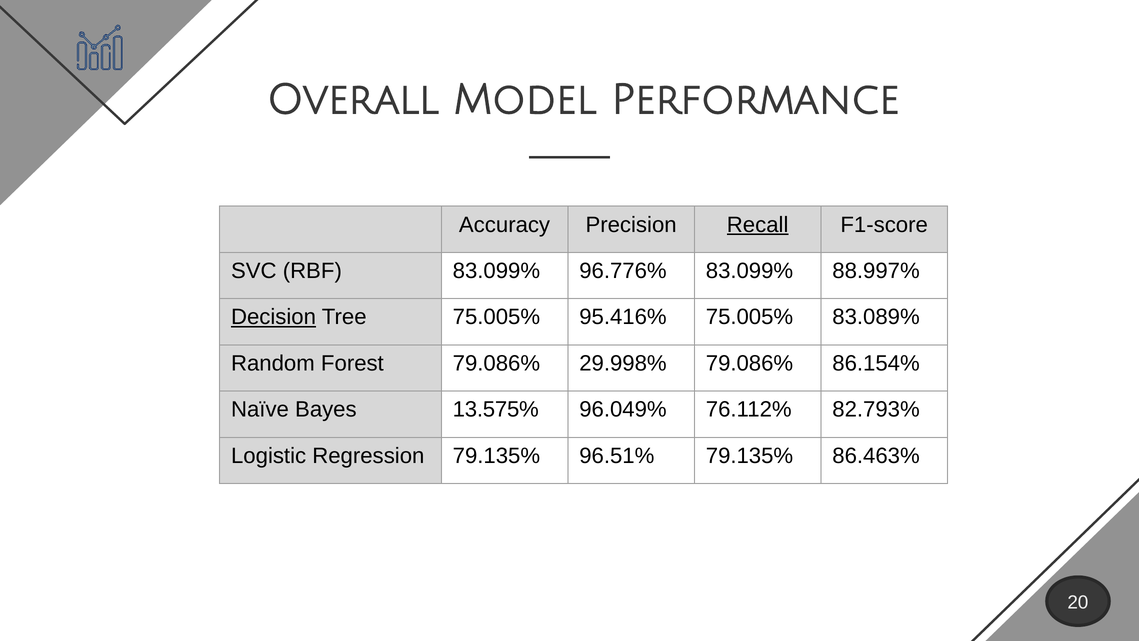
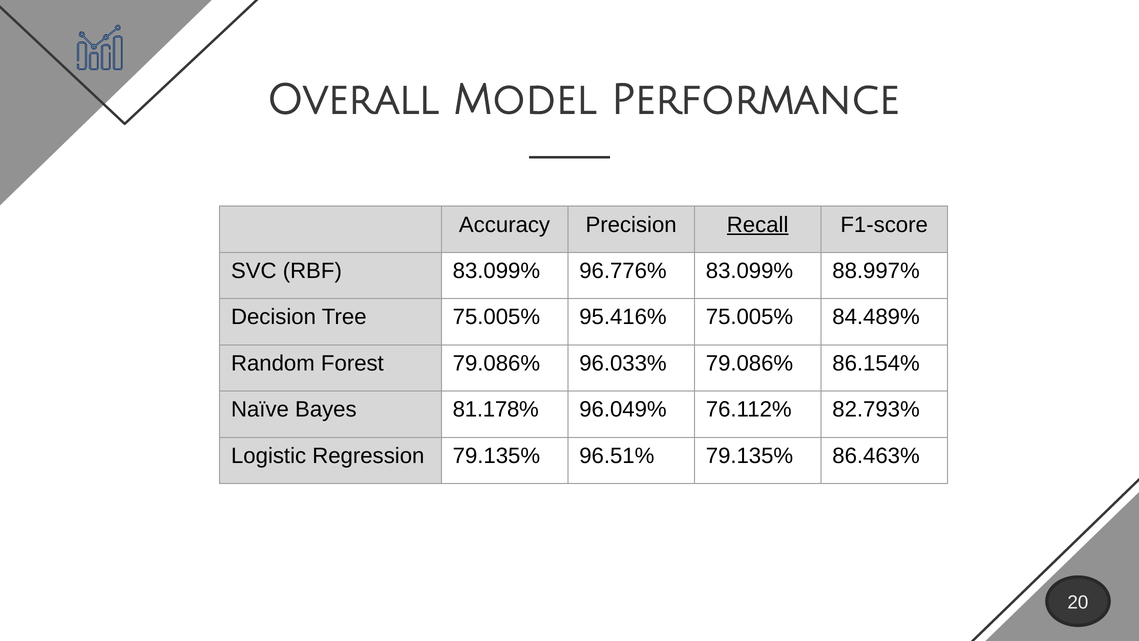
Decision underline: present -> none
83.089%: 83.089% -> 84.489%
29.998%: 29.998% -> 96.033%
13.575%: 13.575% -> 81.178%
